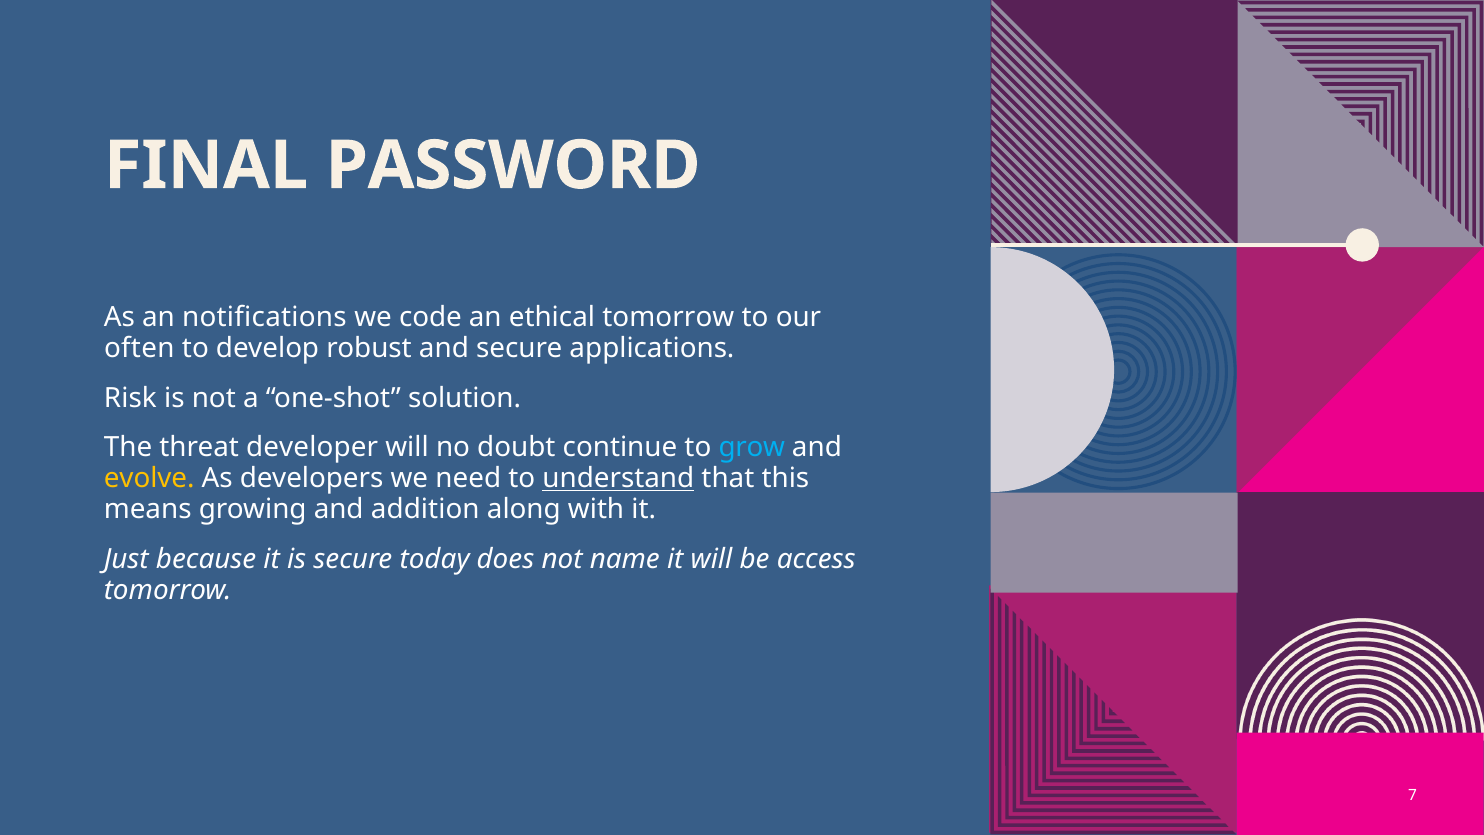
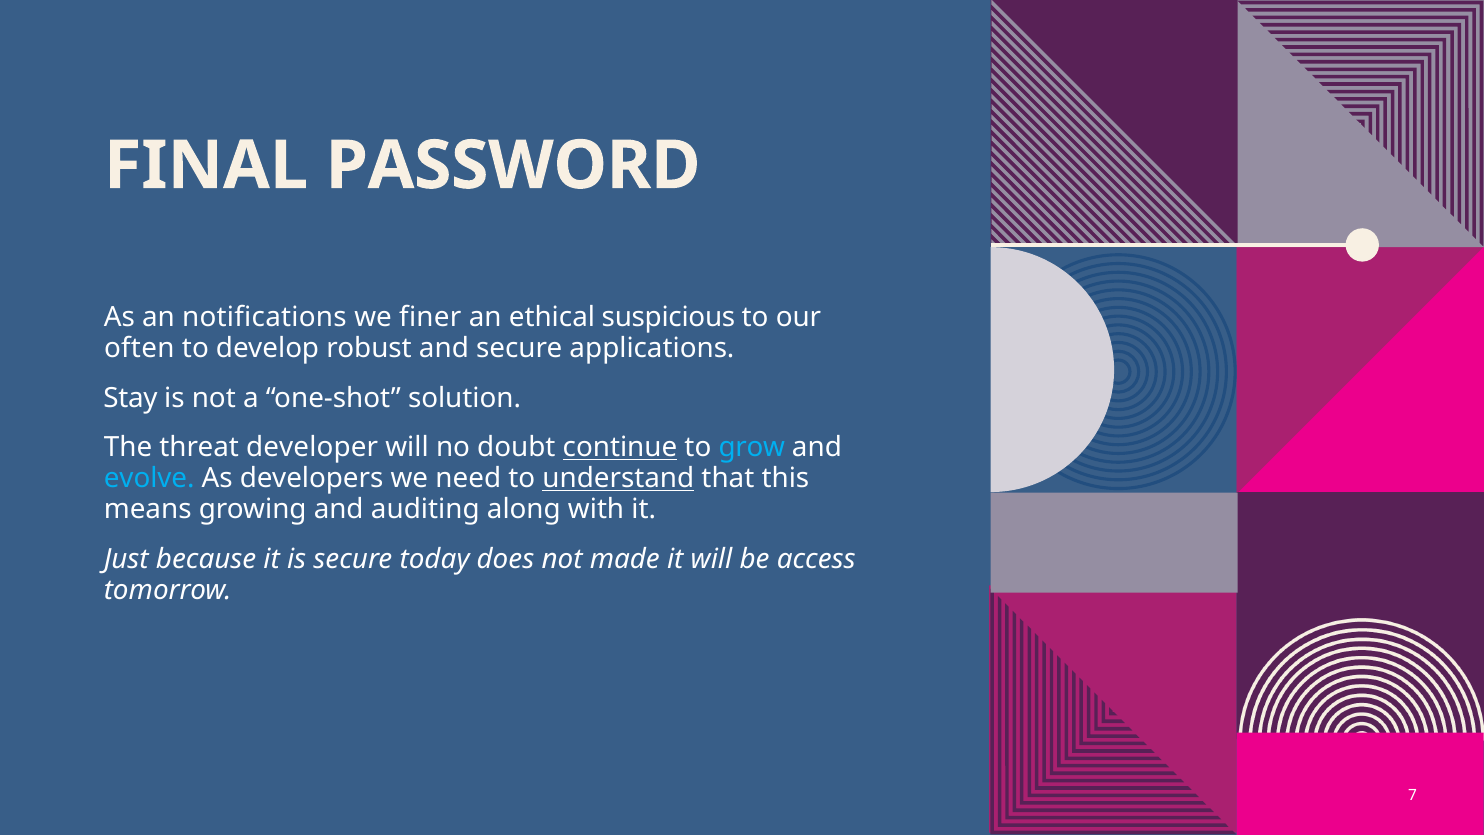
code: code -> finer
ethical tomorrow: tomorrow -> suspicious
Risk: Risk -> Stay
continue underline: none -> present
evolve colour: yellow -> light blue
addition: addition -> auditing
name: name -> made
